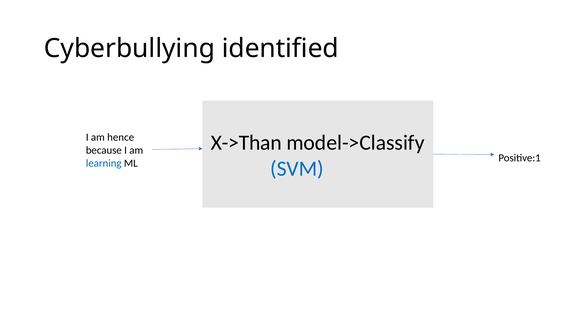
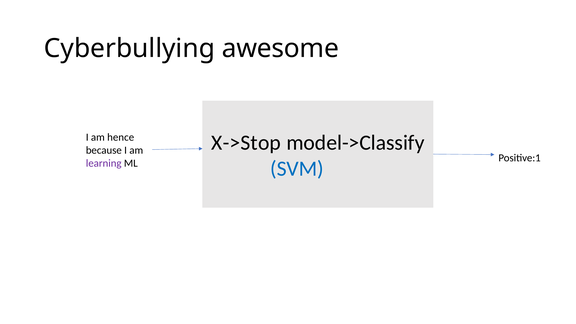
identified: identified -> awesome
X->Than: X->Than -> X->Stop
learning colour: blue -> purple
